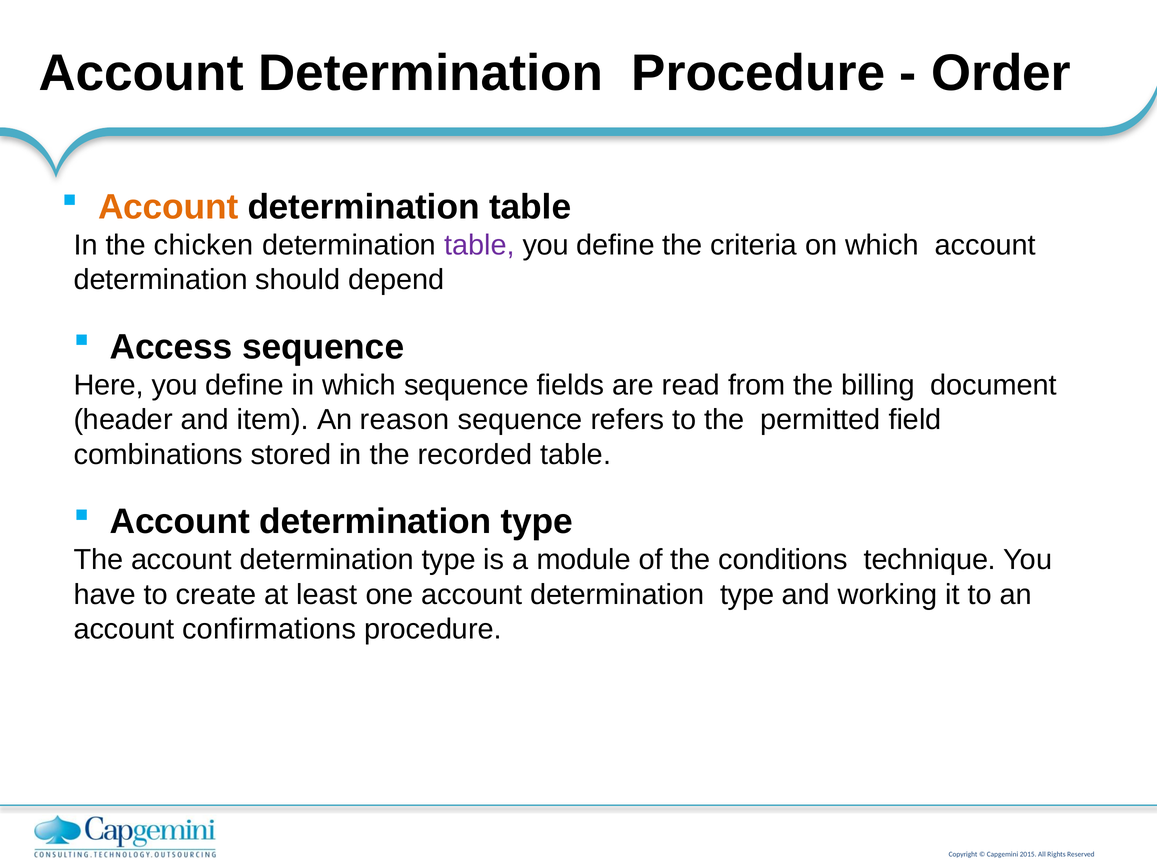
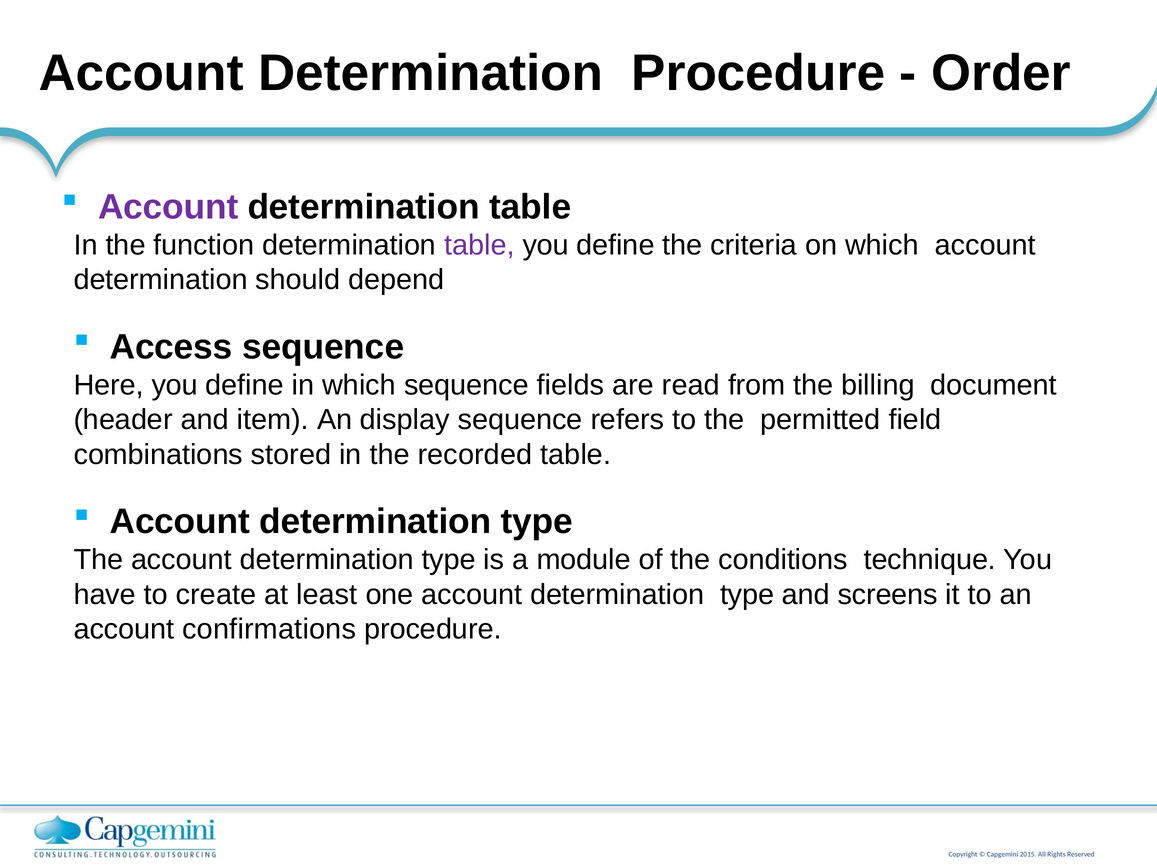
Account at (168, 207) colour: orange -> purple
chicken: chicken -> function
reason: reason -> display
working: working -> screens
